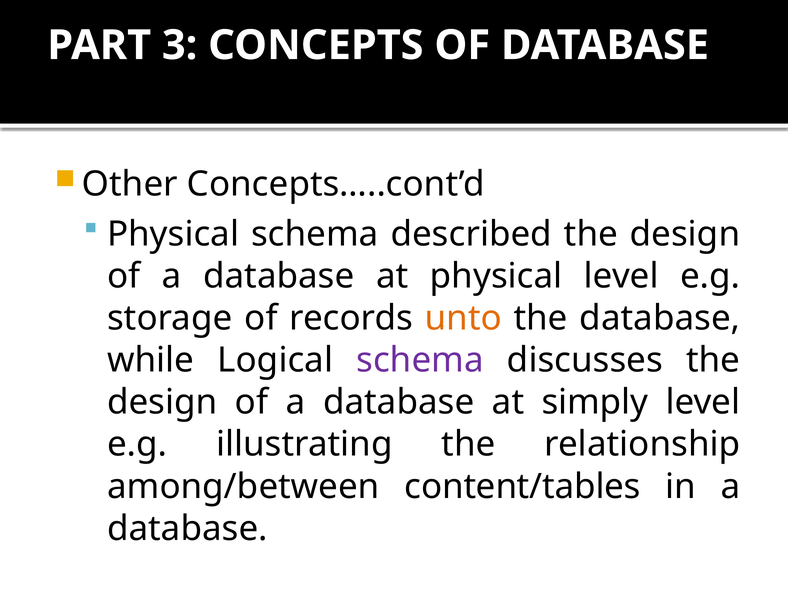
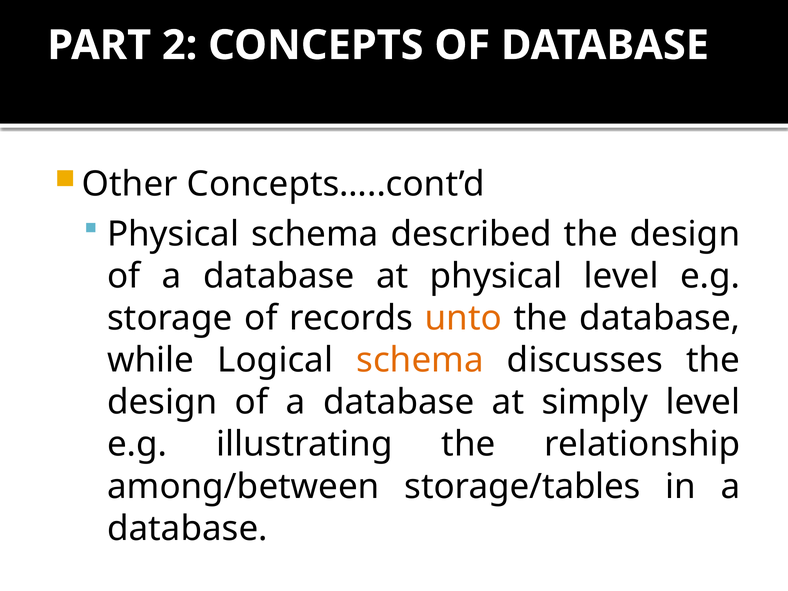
3: 3 -> 2
schema at (420, 360) colour: purple -> orange
content/tables: content/tables -> storage/tables
